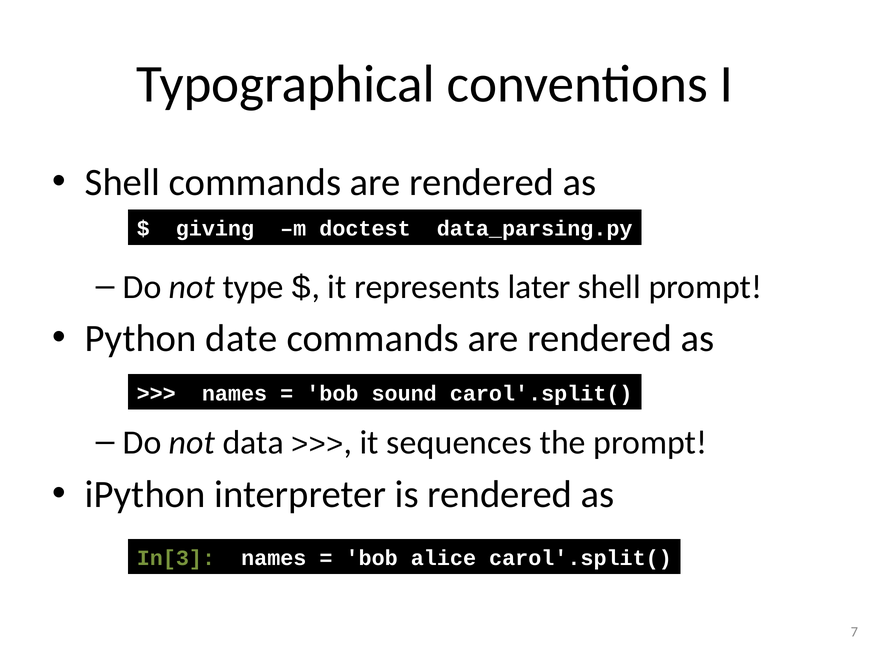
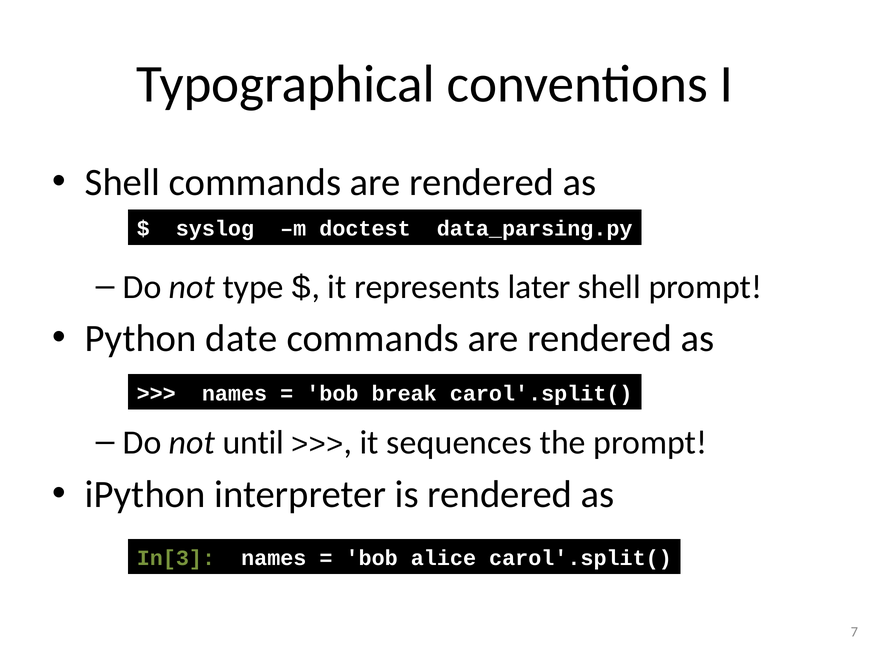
giving: giving -> syslog
sound: sound -> break
data: data -> until
